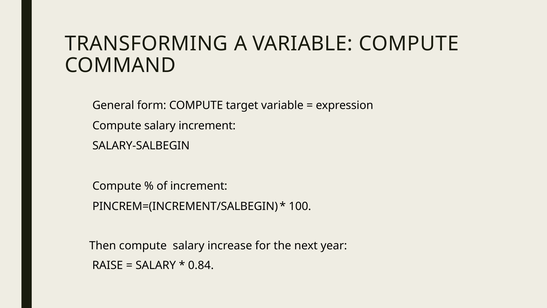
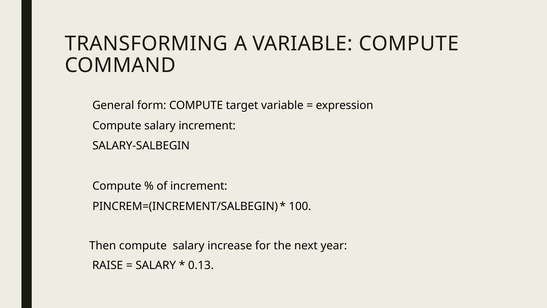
0.84: 0.84 -> 0.13
